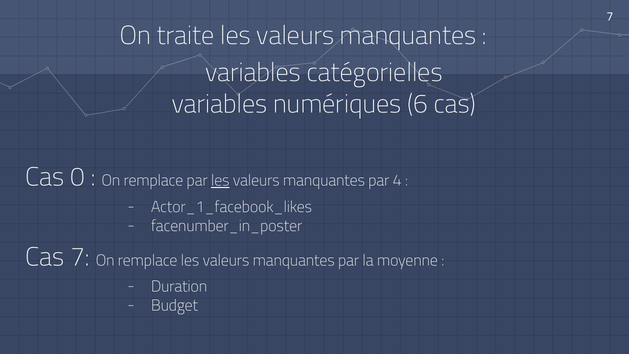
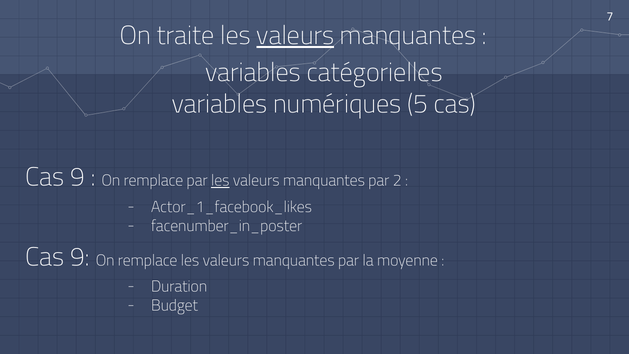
valeurs at (295, 36) underline: none -> present
6: 6 -> 5
0 at (78, 177): 0 -> 9
4: 4 -> 2
7 at (80, 257): 7 -> 9
